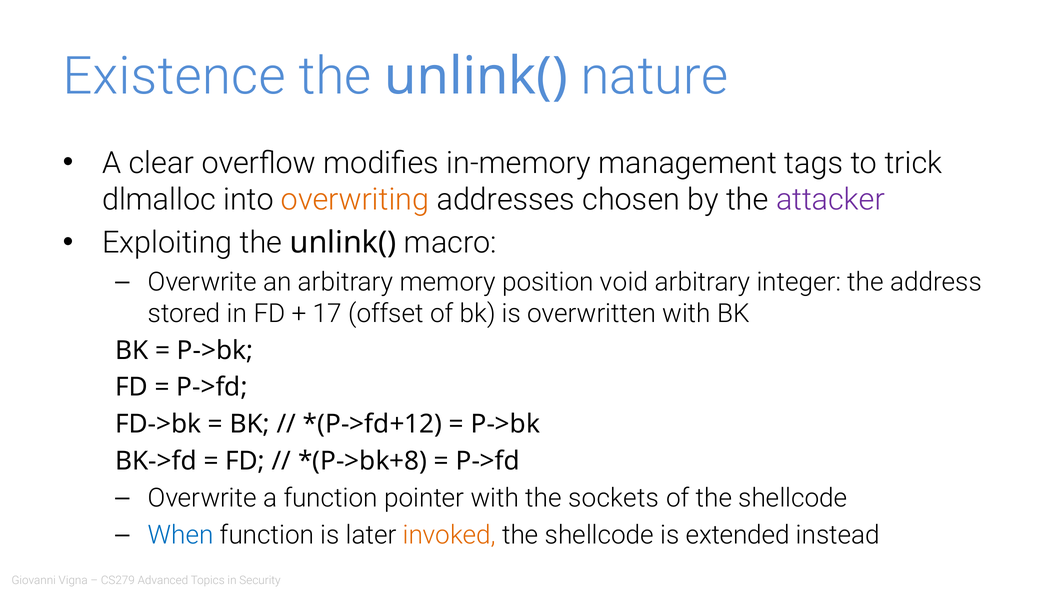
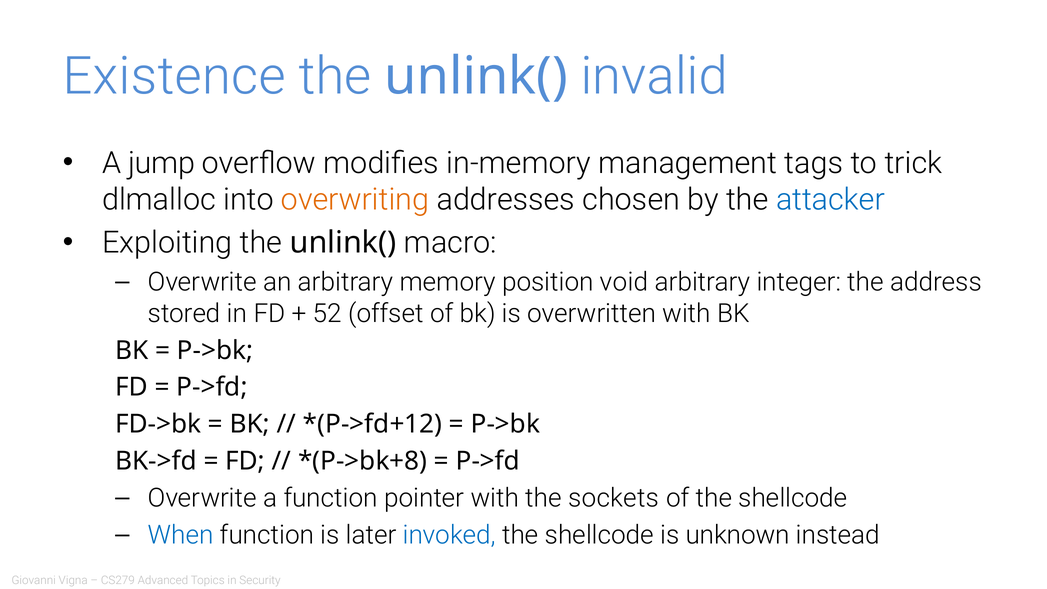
nature: nature -> invalid
clear: clear -> jump
attacker colour: purple -> blue
17: 17 -> 52
invoked colour: orange -> blue
extended: extended -> unknown
